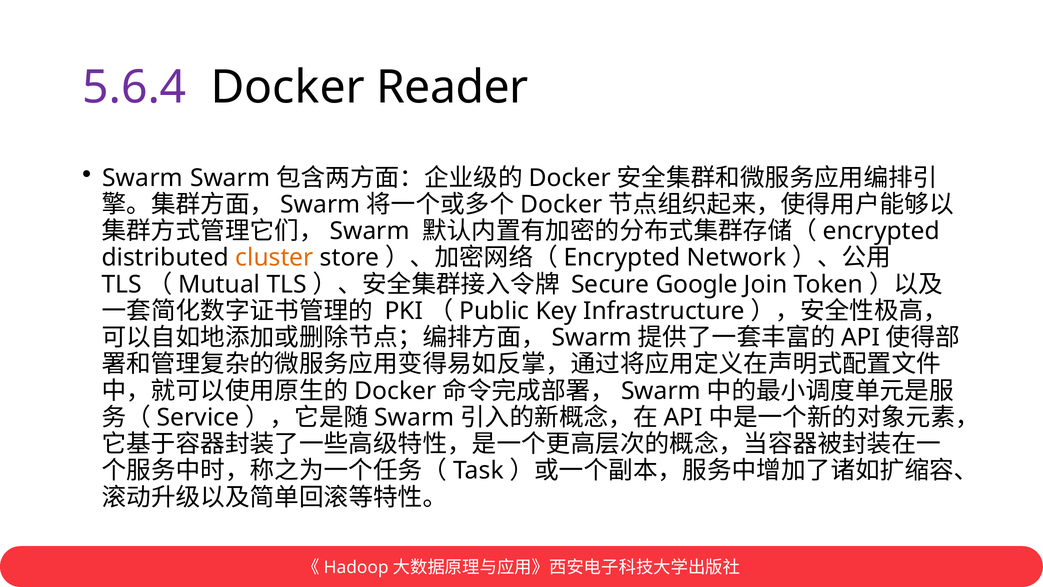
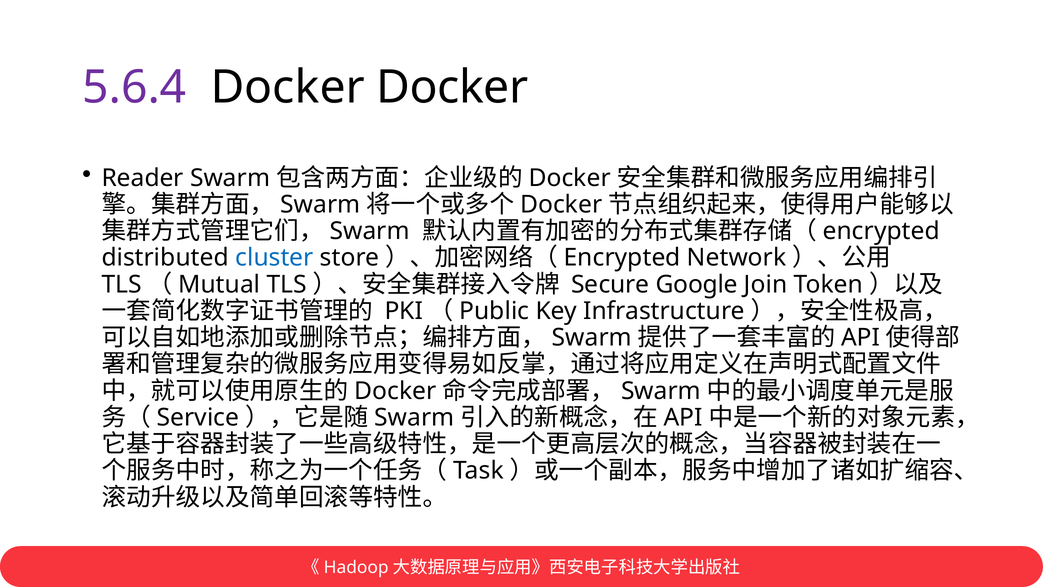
Docker Reader: Reader -> Docker
Swarm: Swarm -> Reader
cluster colour: orange -> blue
